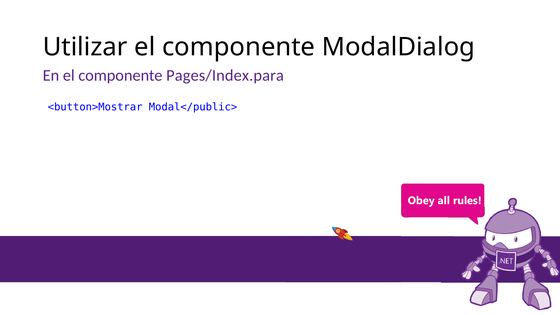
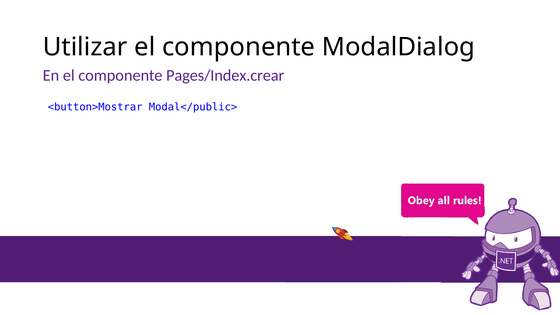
Pages/Index.para: Pages/Index.para -> Pages/Index.crear
